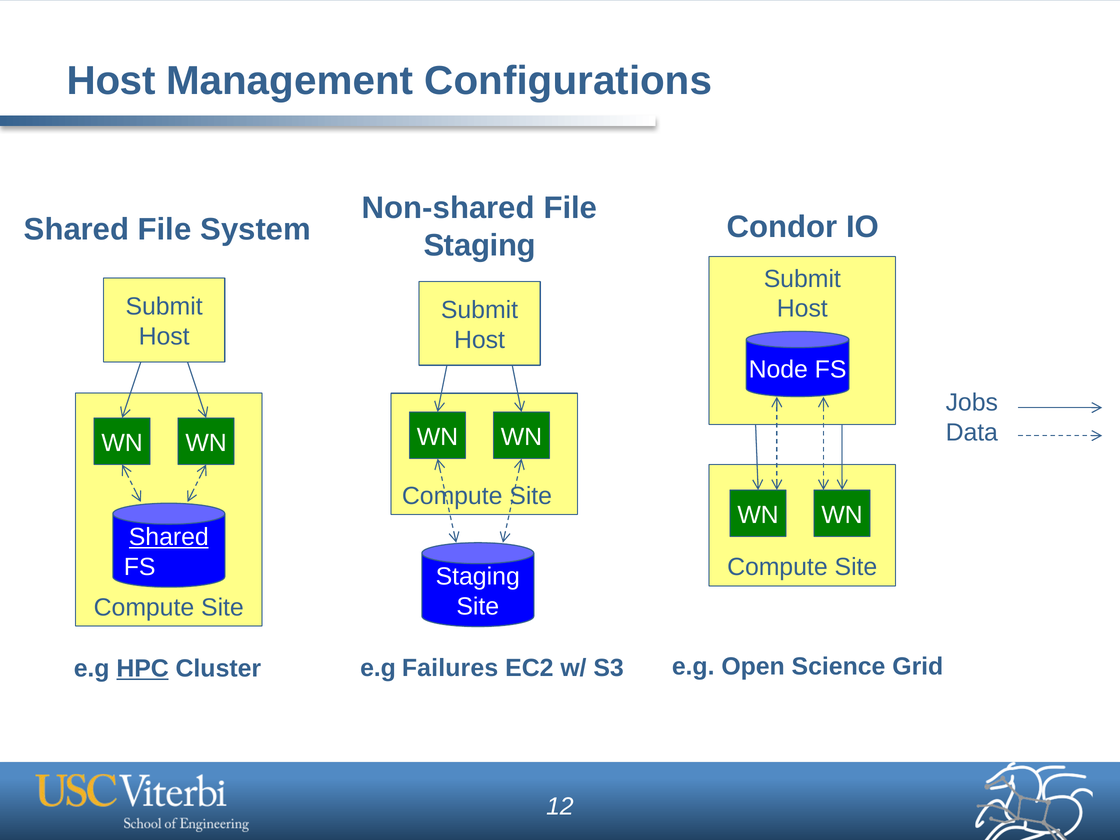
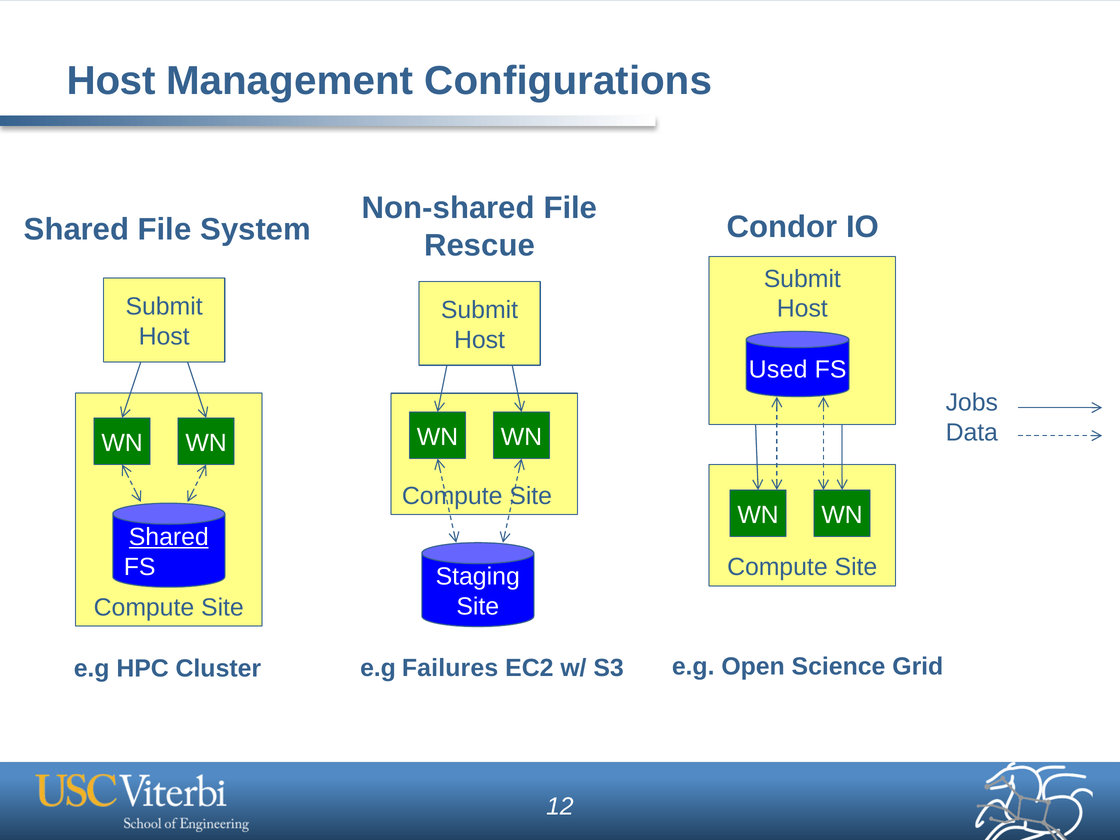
Staging at (480, 245): Staging -> Rescue
Node: Node -> Used
HPC underline: present -> none
